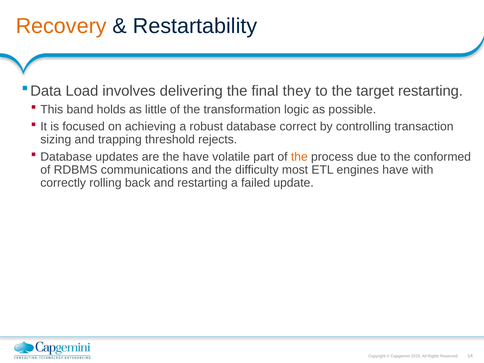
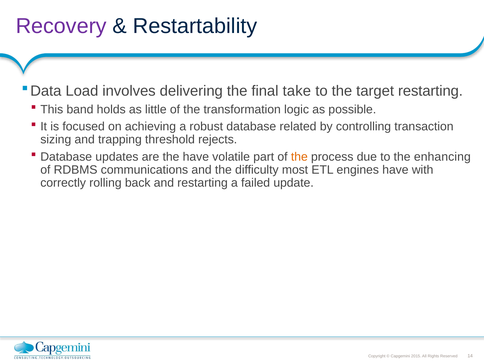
Recovery colour: orange -> purple
they: they -> take
correct: correct -> related
conformed: conformed -> enhancing
